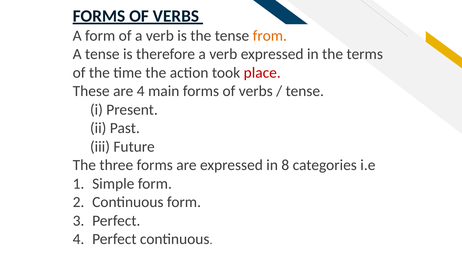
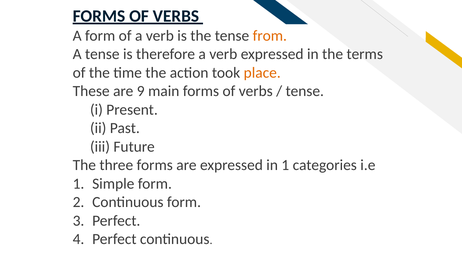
place colour: red -> orange
are 4: 4 -> 9
in 8: 8 -> 1
